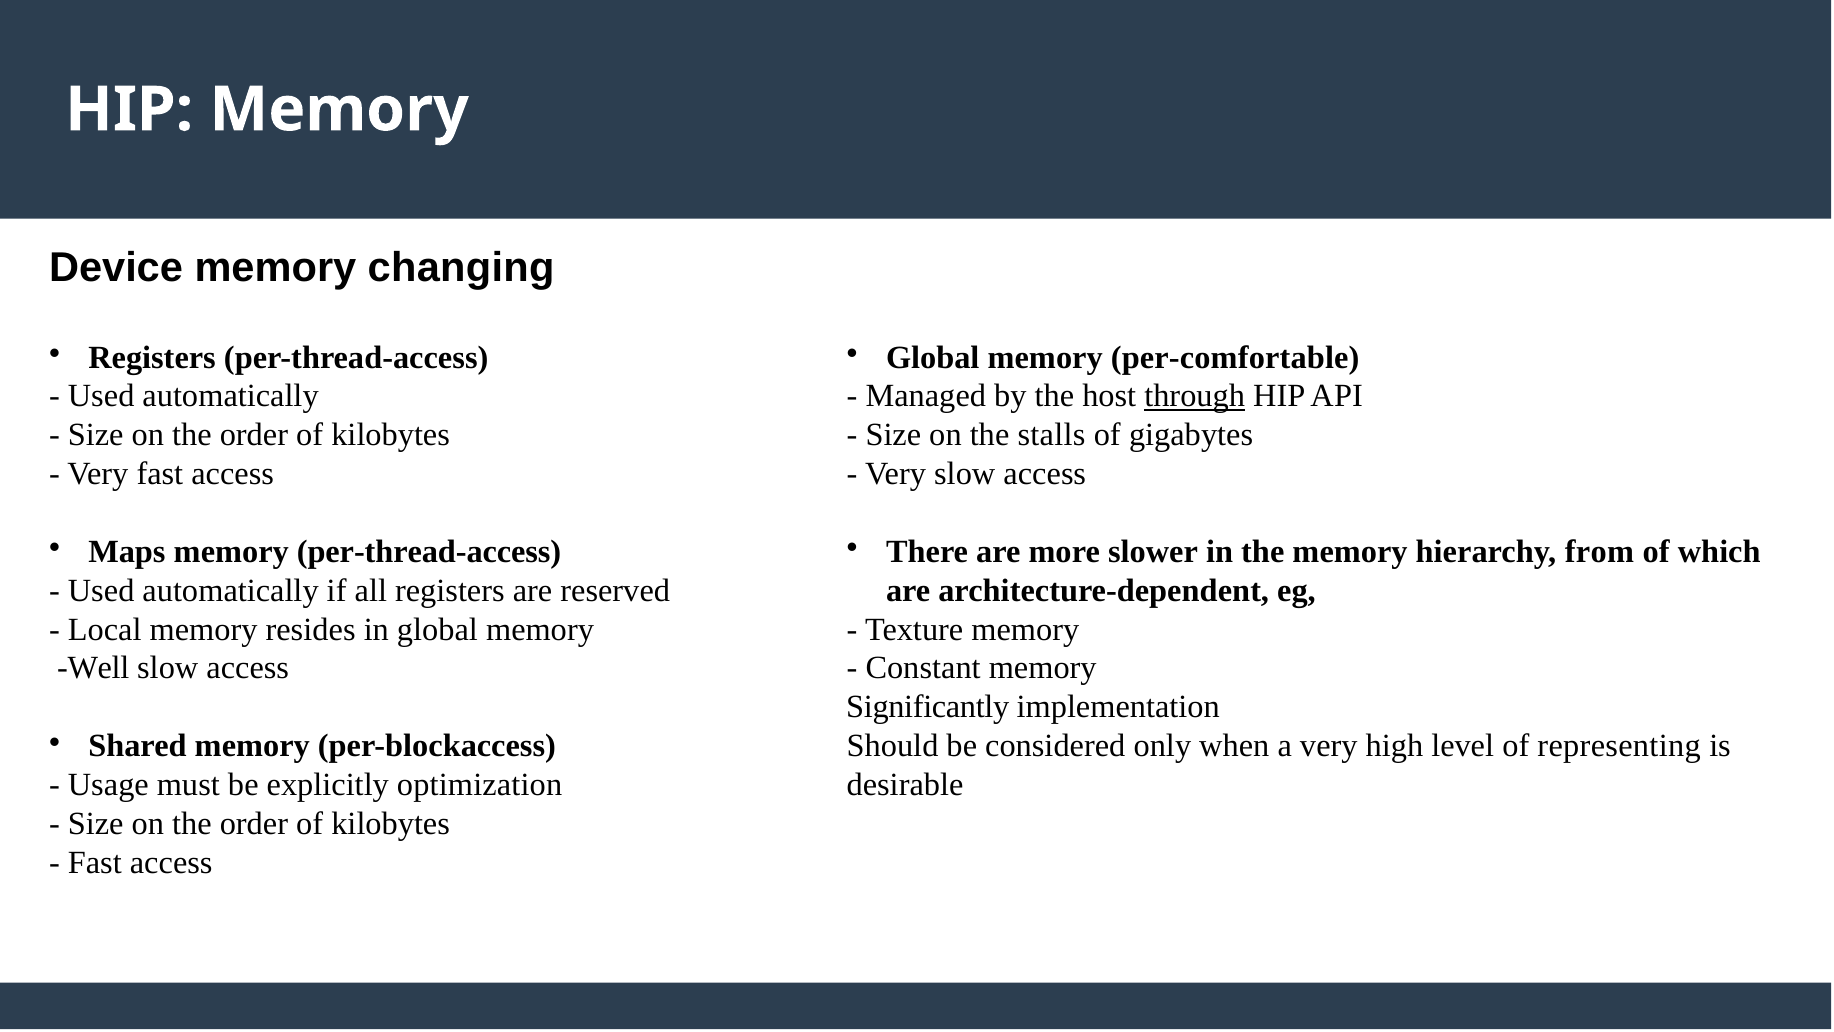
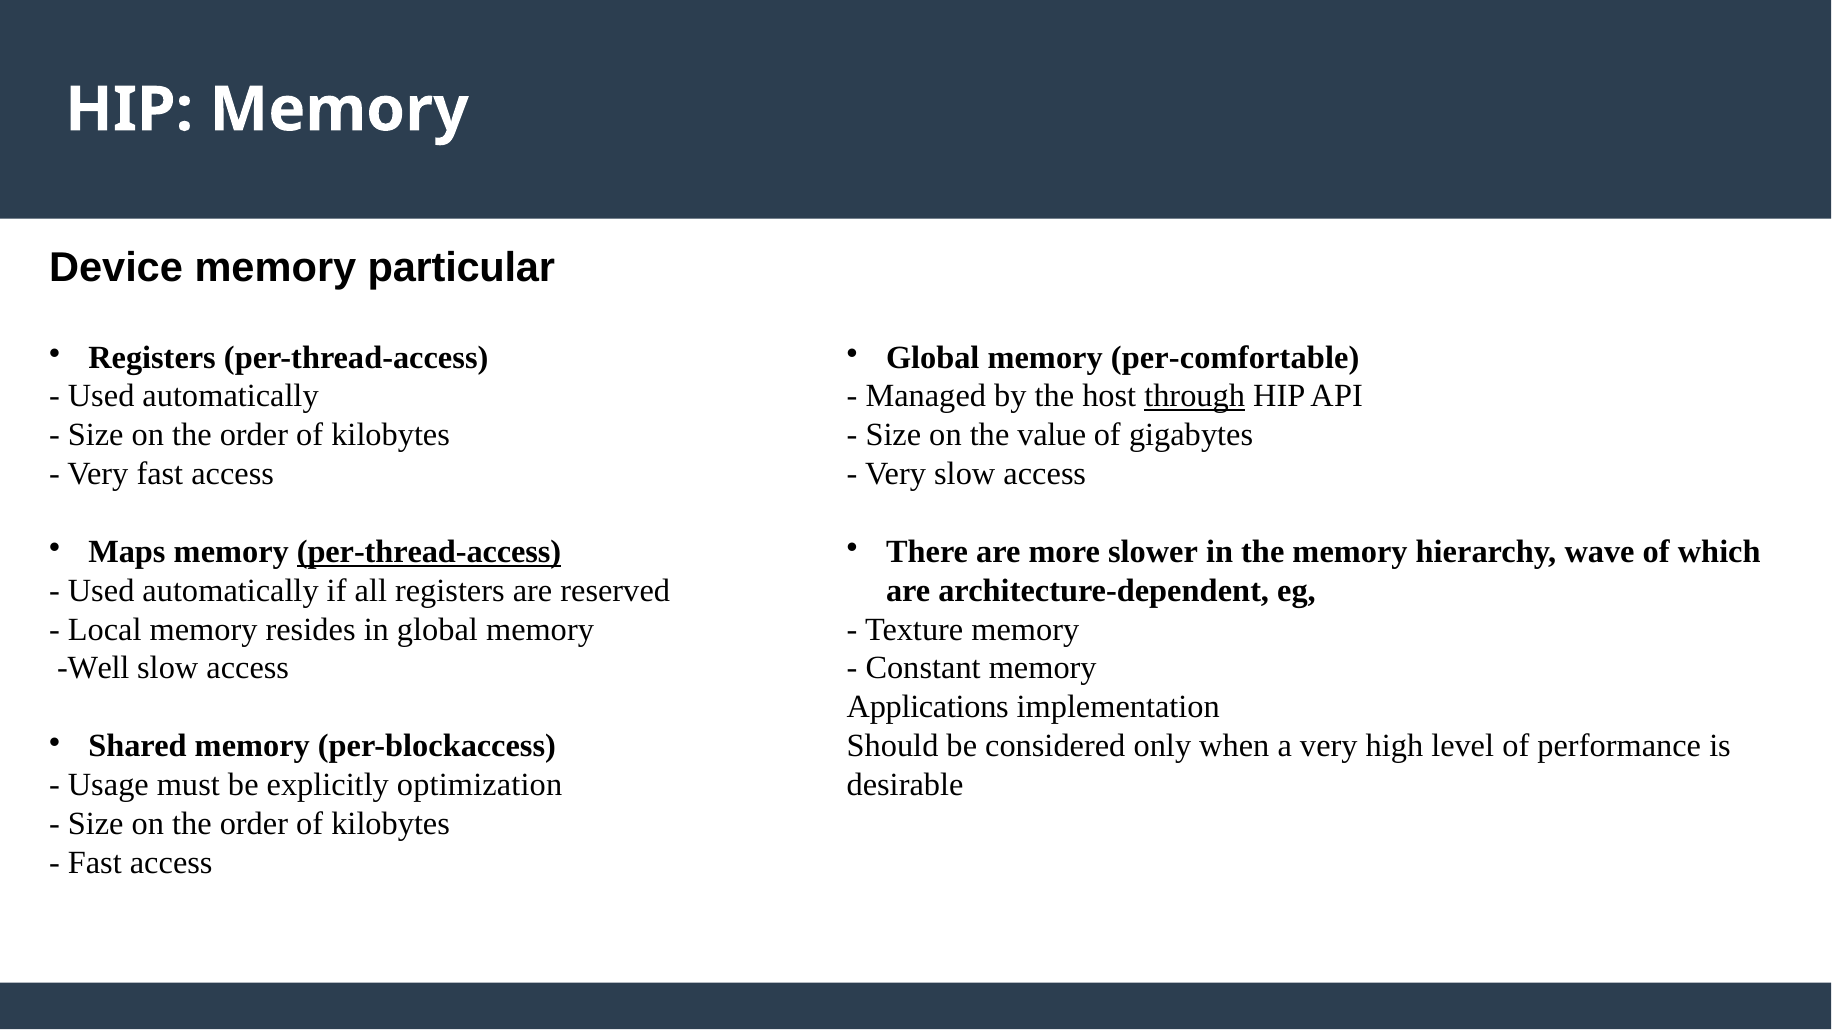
changing: changing -> particular
stalls: stalls -> value
per-thread-access at (429, 552) underline: none -> present
from: from -> wave
Significantly: Significantly -> Applications
representing: representing -> performance
